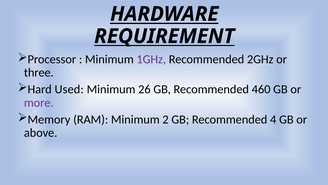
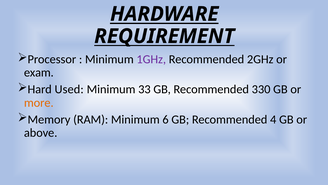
three: three -> exam
26: 26 -> 33
460: 460 -> 330
more colour: purple -> orange
2: 2 -> 6
